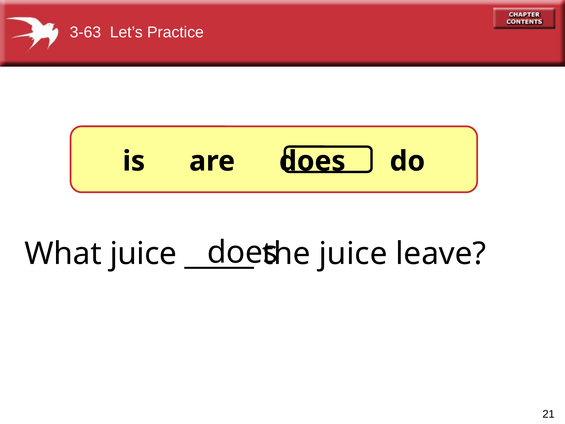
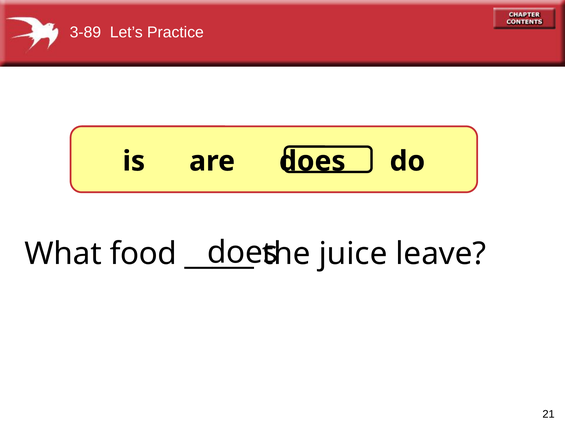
3-63: 3-63 -> 3-89
What juice: juice -> food
